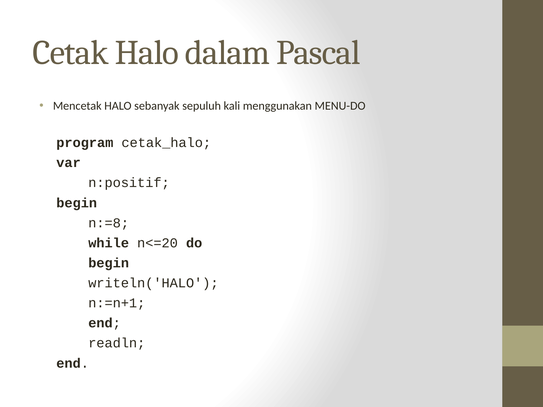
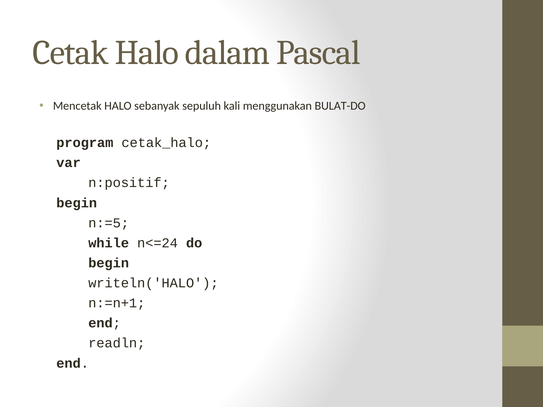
MENU-DO: MENU-DO -> BULAT-DO
n:=8: n:=8 -> n:=5
n<=20: n<=20 -> n<=24
